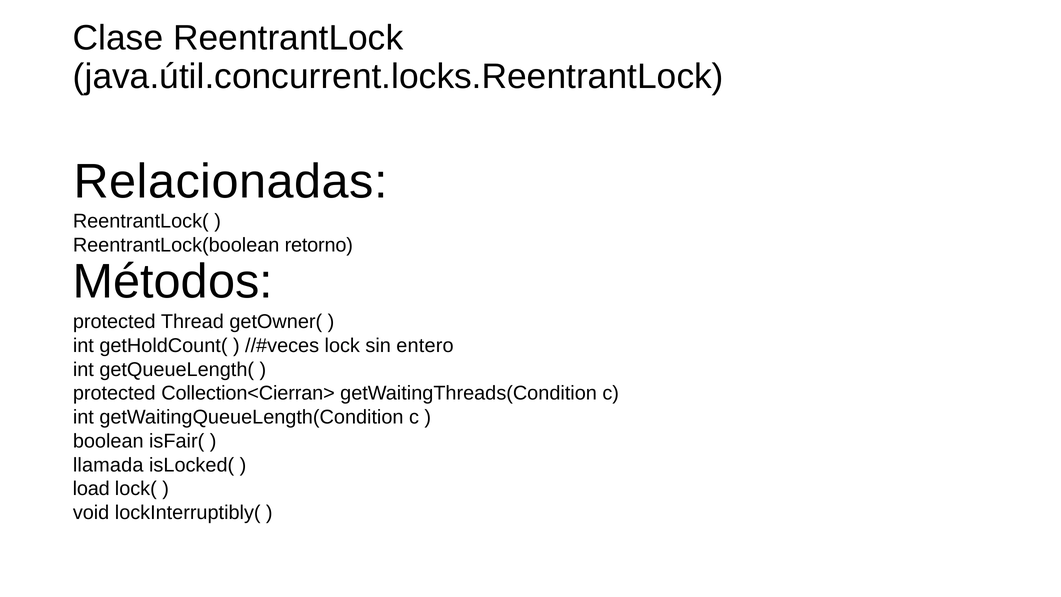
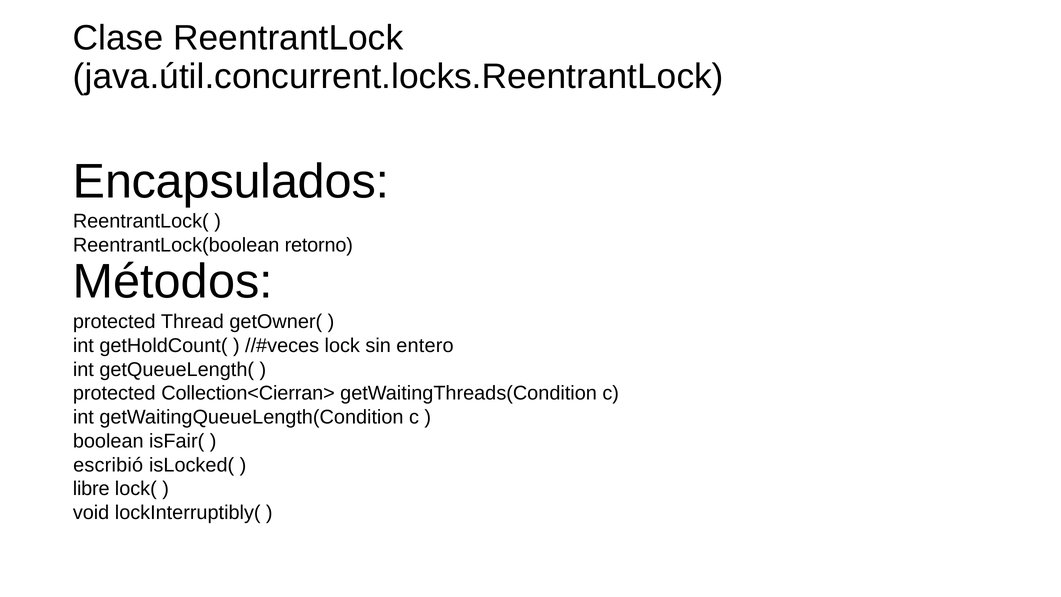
Relacionadas: Relacionadas -> Encapsulados
llamada: llamada -> escribió
load: load -> libre
